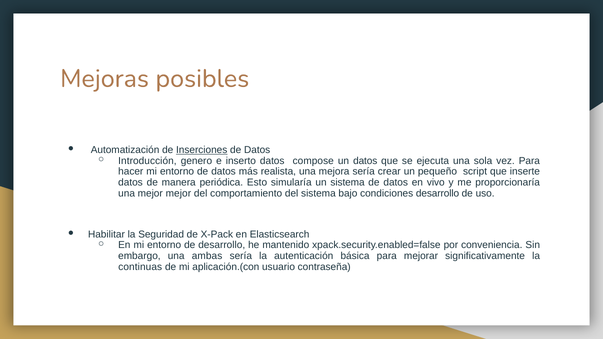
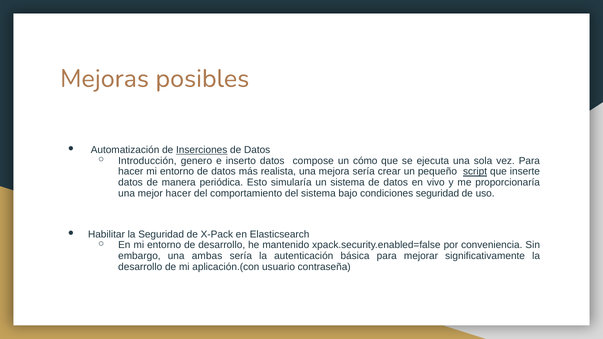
un datos: datos -> cómo
script underline: none -> present
mejor mejor: mejor -> hacer
condiciones desarrollo: desarrollo -> seguridad
continuas at (140, 267): continuas -> desarrollo
